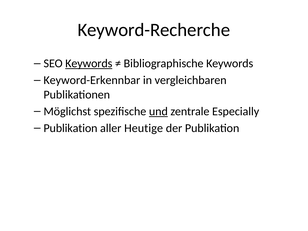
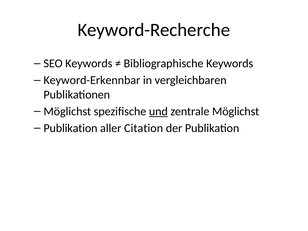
Keywords at (89, 63) underline: present -> none
zentrale Especially: Especially -> Möglichst
Heutige: Heutige -> Citation
